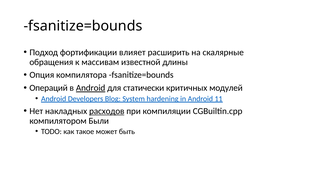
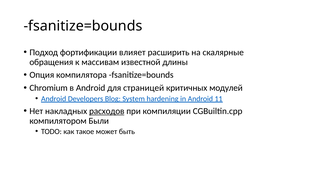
Операций: Операций -> Chromium
Android at (91, 88) underline: present -> none
статически: статически -> страницей
